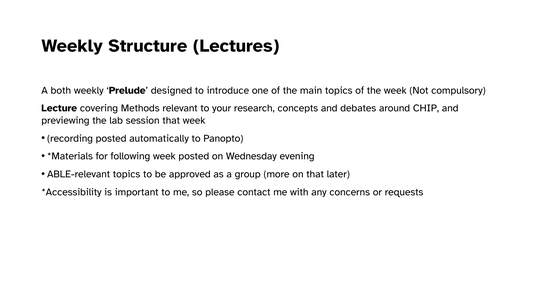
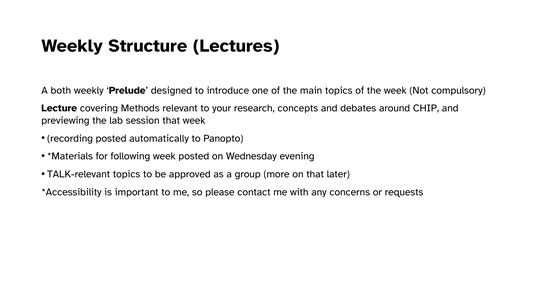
ABLE-relevant: ABLE-relevant -> TALK-relevant
